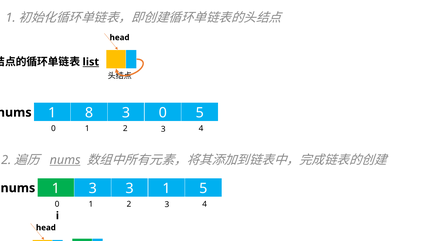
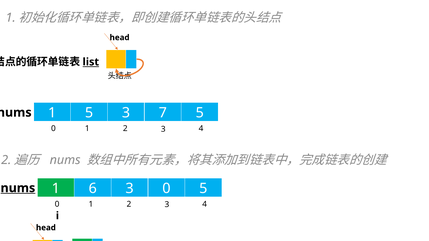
1 8: 8 -> 5
3 0: 0 -> 7
nums at (65, 160) underline: present -> none
1 3: 3 -> 6
3 1: 1 -> 0
nums at (18, 188) underline: none -> present
